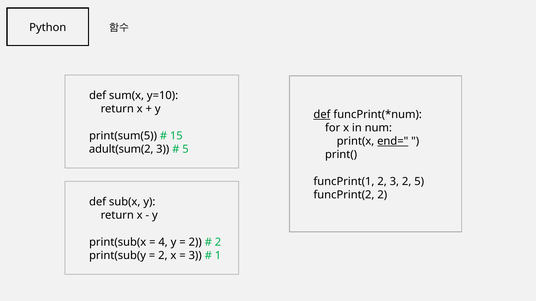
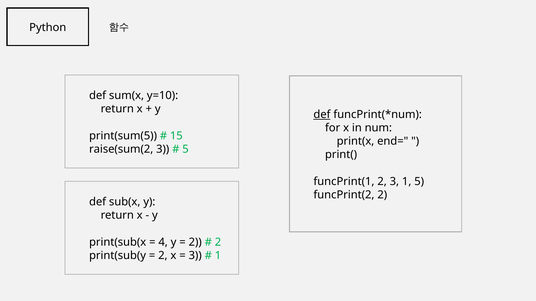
end= underline: present -> none
adult(sum(2: adult(sum(2 -> raise(sum(2
3 2: 2 -> 1
